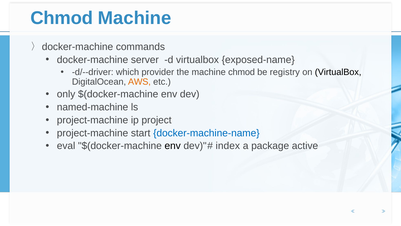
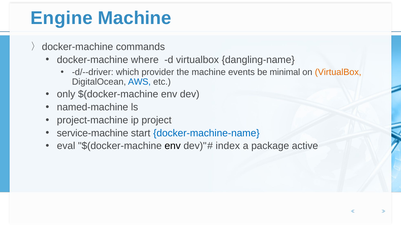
Chmod at (62, 18): Chmod -> Engine
server: server -> where
exposed-name: exposed-name -> dangling-name
machine chmod: chmod -> events
registry: registry -> minimal
VirtualBox at (338, 72) colour: black -> orange
AWS colour: orange -> blue
project-machine at (93, 133): project-machine -> service-machine
